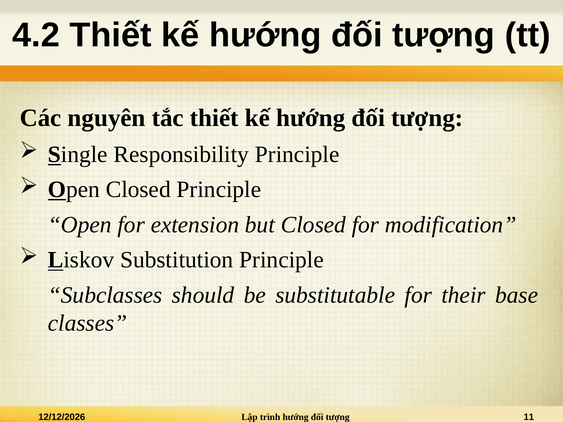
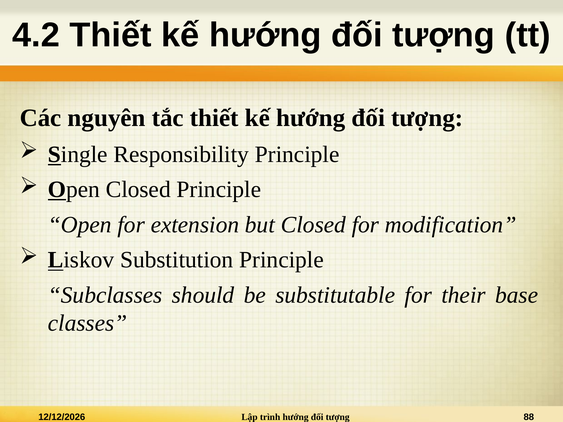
11: 11 -> 88
